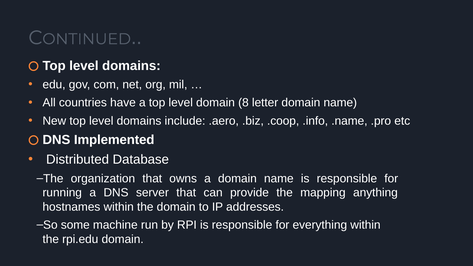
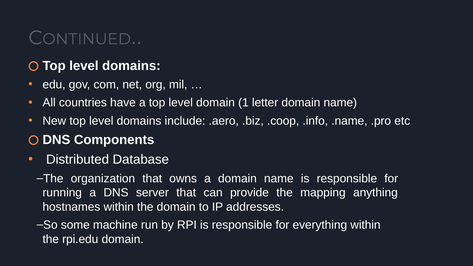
8: 8 -> 1
Implemented: Implemented -> Components
